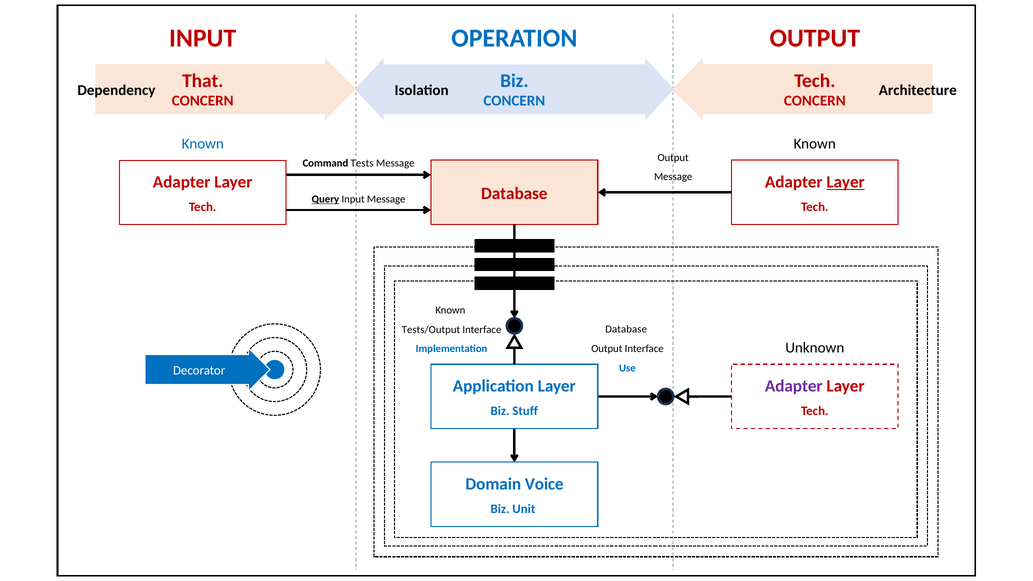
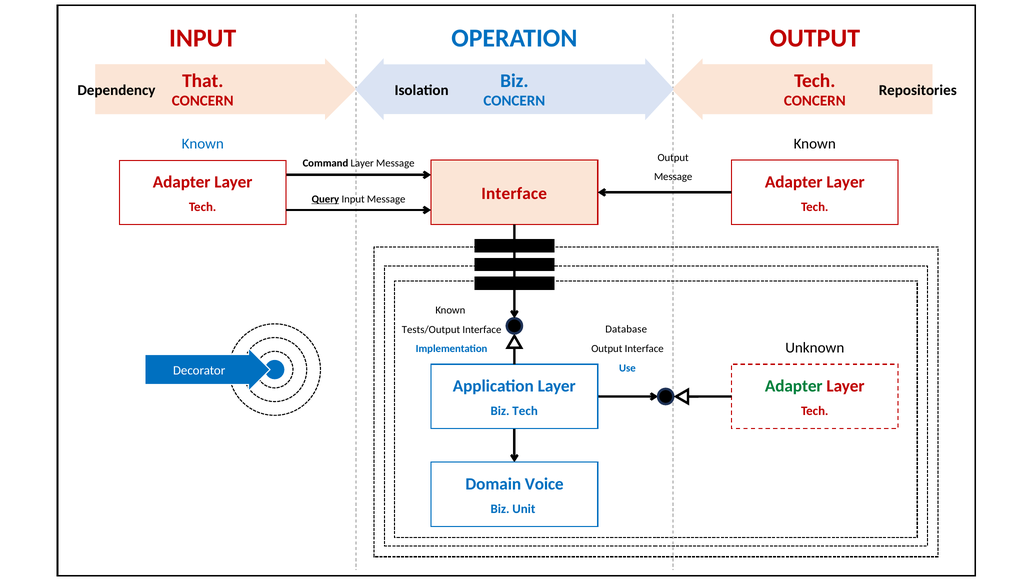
Architecture: Architecture -> Repositories
Command Tests: Tests -> Layer
Layer at (846, 182) underline: present -> none
Database at (514, 193): Database -> Interface
Adapter at (794, 386) colour: purple -> green
Biz Stuff: Stuff -> Tech
